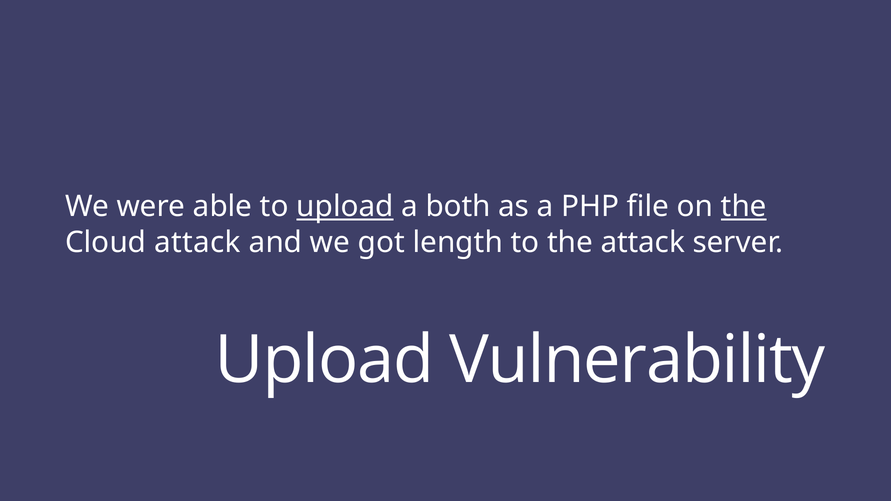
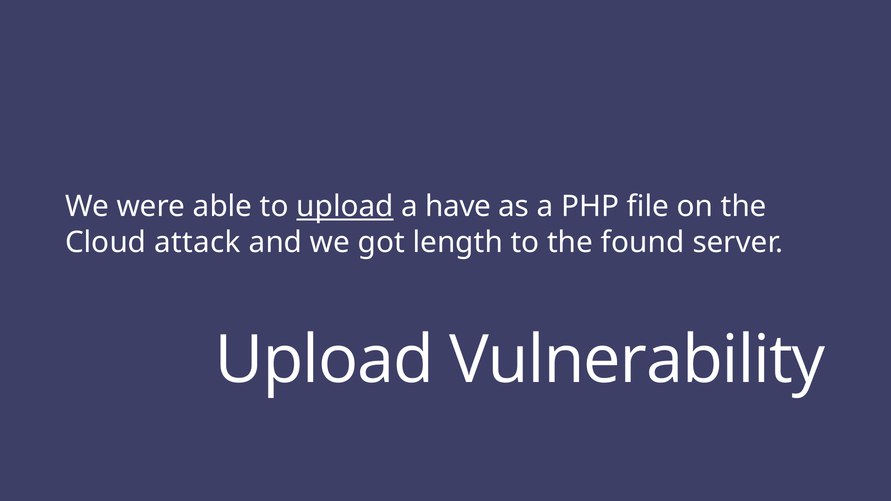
both: both -> have
the at (744, 207) underline: present -> none
the attack: attack -> found
